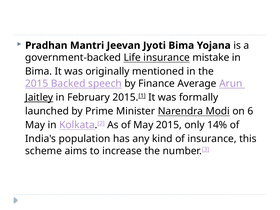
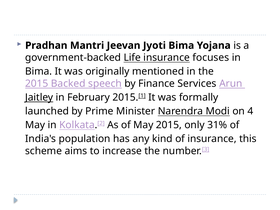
mistake: mistake -> focuses
Average: Average -> Services
6: 6 -> 4
14%: 14% -> 31%
